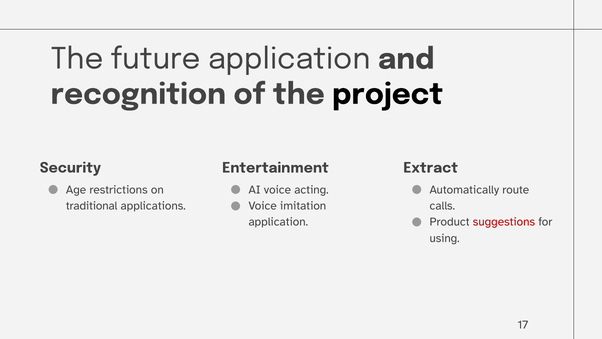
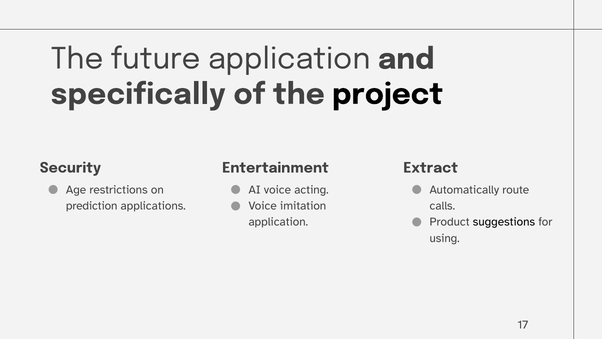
recognition: recognition -> specifically
traditional: traditional -> prediction
suggestions colour: red -> black
